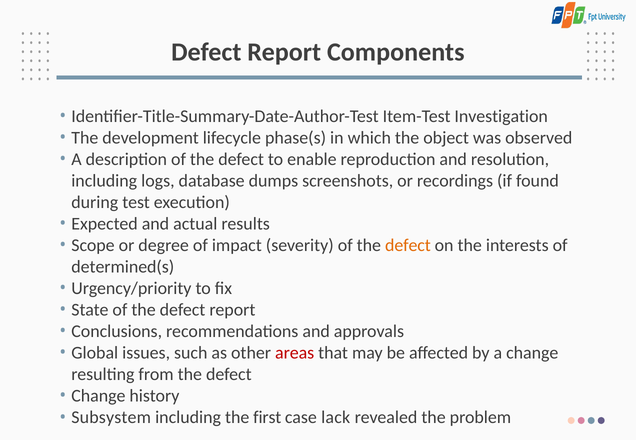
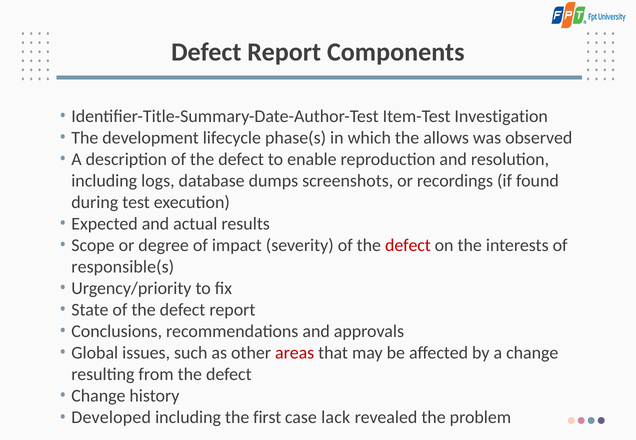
object: object -> allows
defect at (408, 245) colour: orange -> red
determined(s: determined(s -> responsible(s
Subsystem: Subsystem -> Developed
